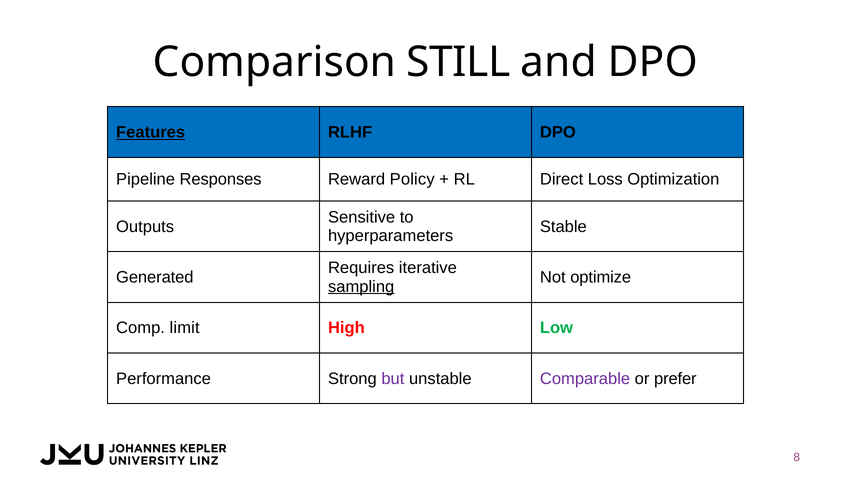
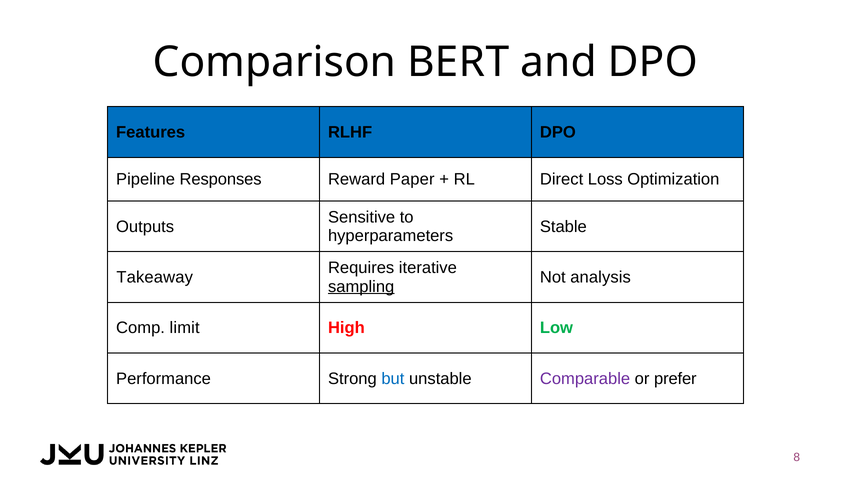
STILL: STILL -> BERT
Features underline: present -> none
Policy: Policy -> Paper
Generated: Generated -> Takeaway
optimize: optimize -> analysis
but colour: purple -> blue
